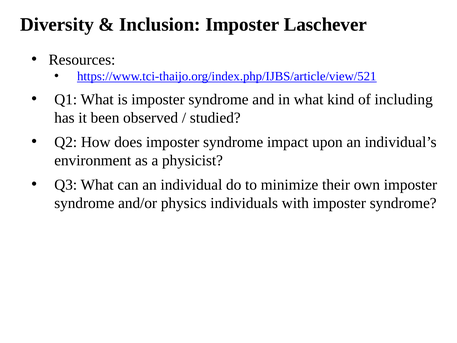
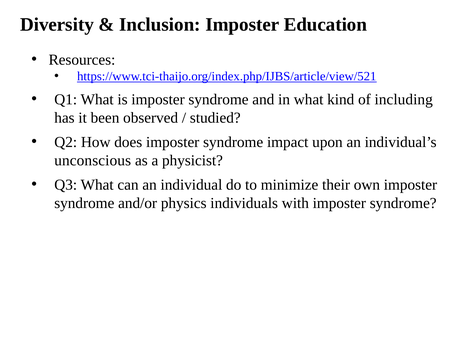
Laschever: Laschever -> Education
environment: environment -> unconscious
